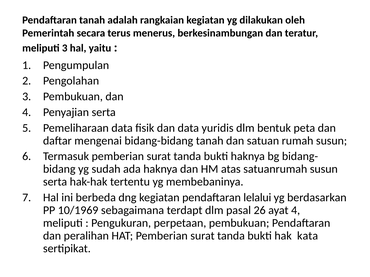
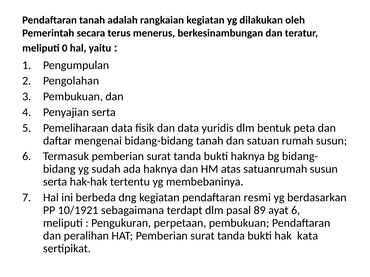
meliputi 3: 3 -> 0
lelalui: lelalui -> resmi
10/1969: 10/1969 -> 10/1921
26: 26 -> 89
ayat 4: 4 -> 6
